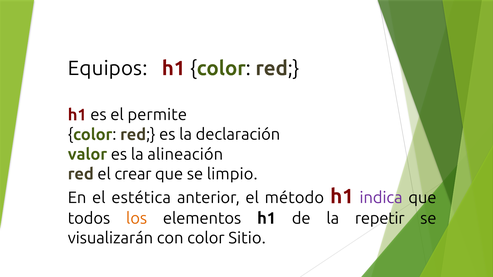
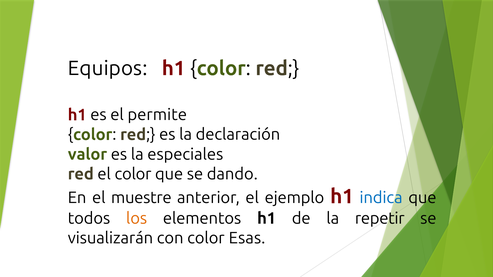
alineación: alineación -> especiales
el crear: crear -> color
limpio: limpio -> dando
estética: estética -> muestre
método: método -> ejemplo
indica colour: purple -> blue
Sitio: Sitio -> Esas
